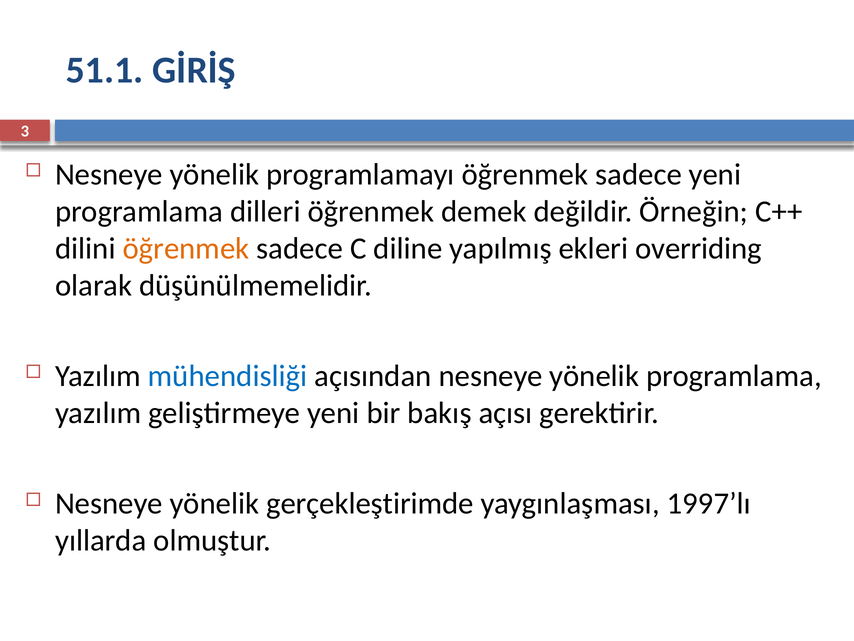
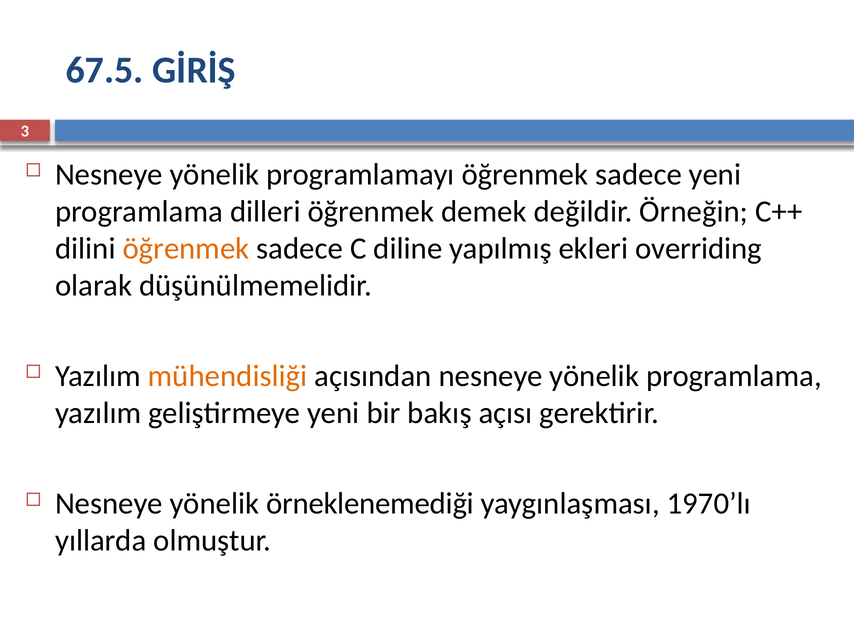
51.1: 51.1 -> 67.5
mühendisliği colour: blue -> orange
gerçekleştirimde: gerçekleştirimde -> örneklenemediği
1997’lı: 1997’lı -> 1970’lı
